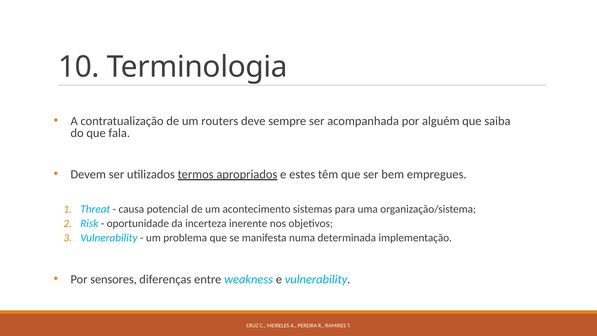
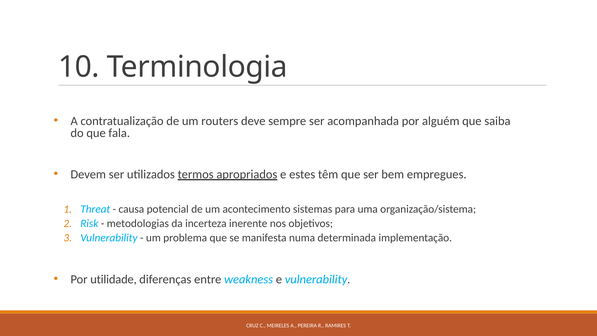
oportunidade: oportunidade -> metodologias
sensores: sensores -> utilidade
